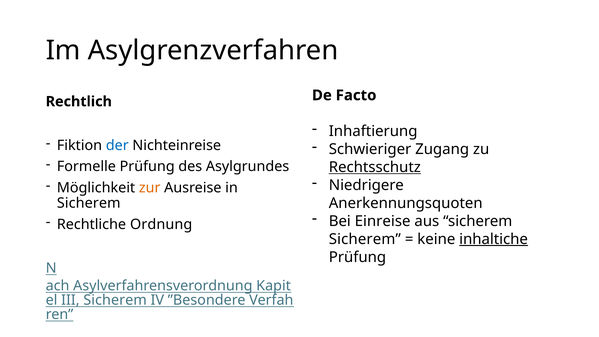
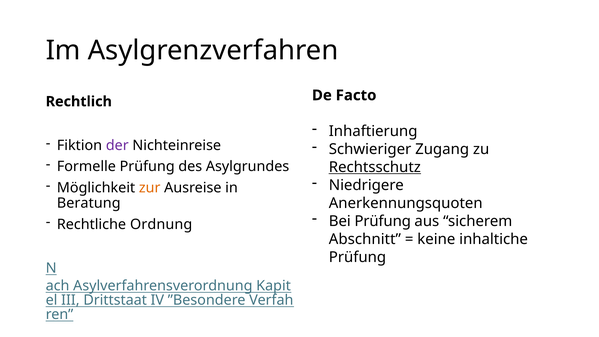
der colour: blue -> purple
Sicherem at (89, 203): Sicherem -> Beratung
Bei Einreise: Einreise -> Prüfung
Sicherem at (365, 239): Sicherem -> Abschnitt
inhaltiche underline: present -> none
III Sicherem: Sicherem -> Drittstaat
